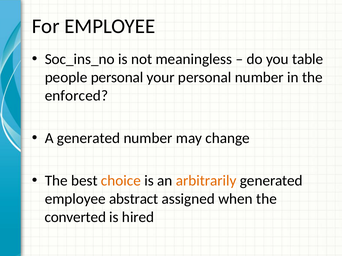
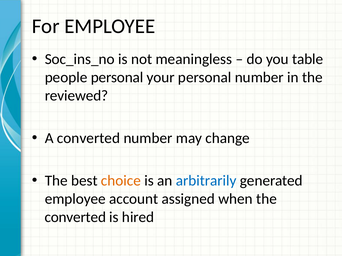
enforced: enforced -> reviewed
A generated: generated -> converted
arbitrarily colour: orange -> blue
abstract: abstract -> account
